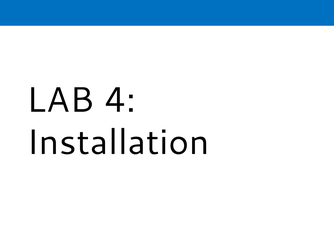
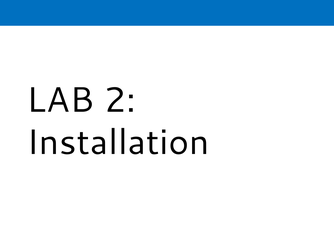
4: 4 -> 2
